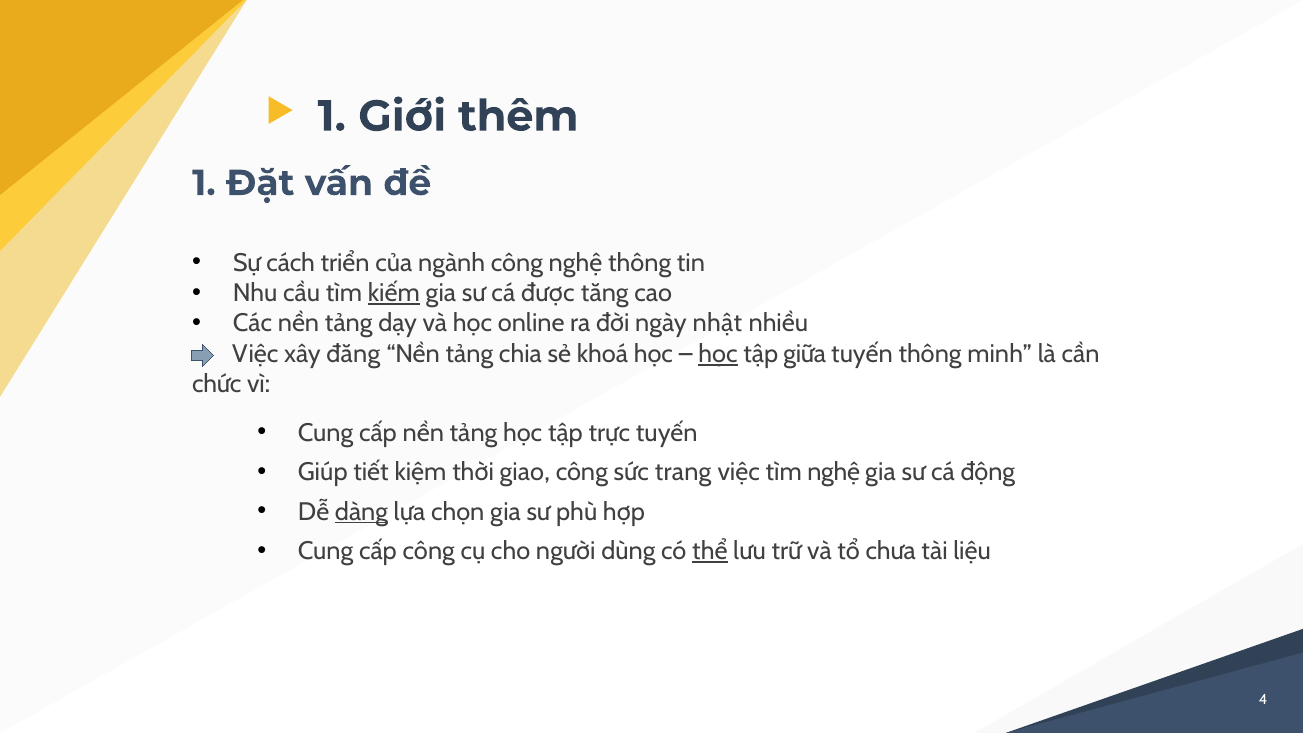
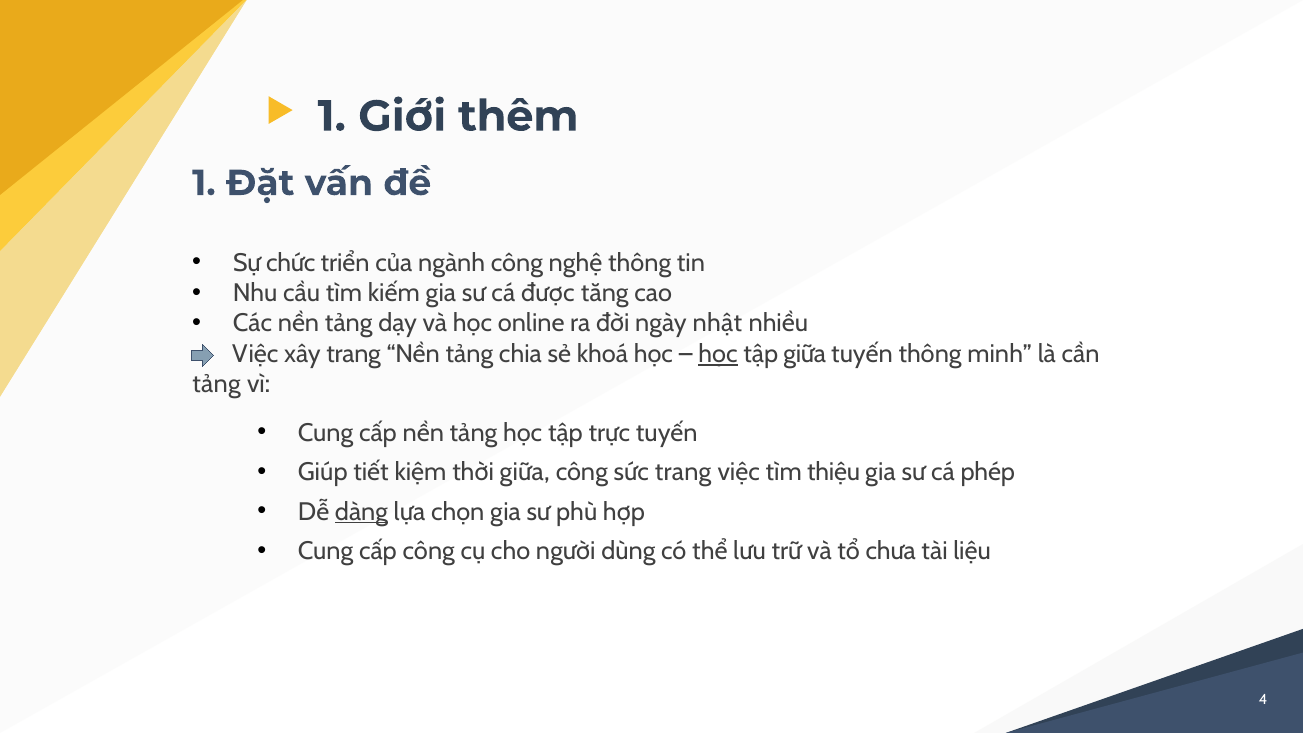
cách: cách -> chức
kiếm underline: present -> none
xây đăng: đăng -> trang
chức at (217, 384): chức -> tảng
thời giao: giao -> giữa
tìm nghệ: nghệ -> thiệu
động: động -> phép
thể underline: present -> none
